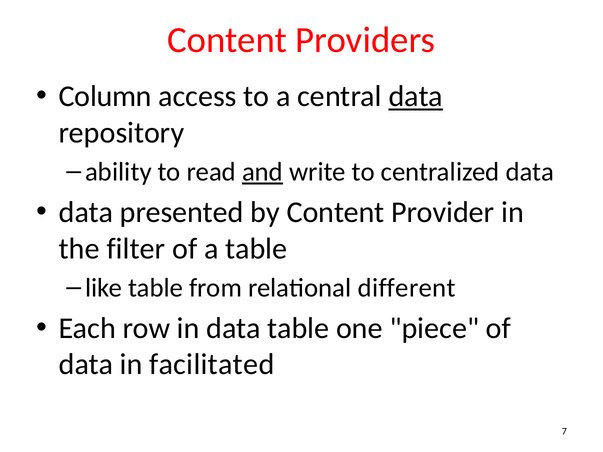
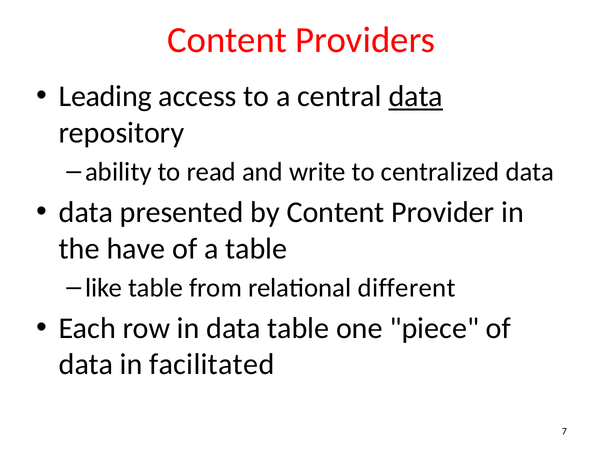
Column: Column -> Leading
and underline: present -> none
filter: filter -> have
